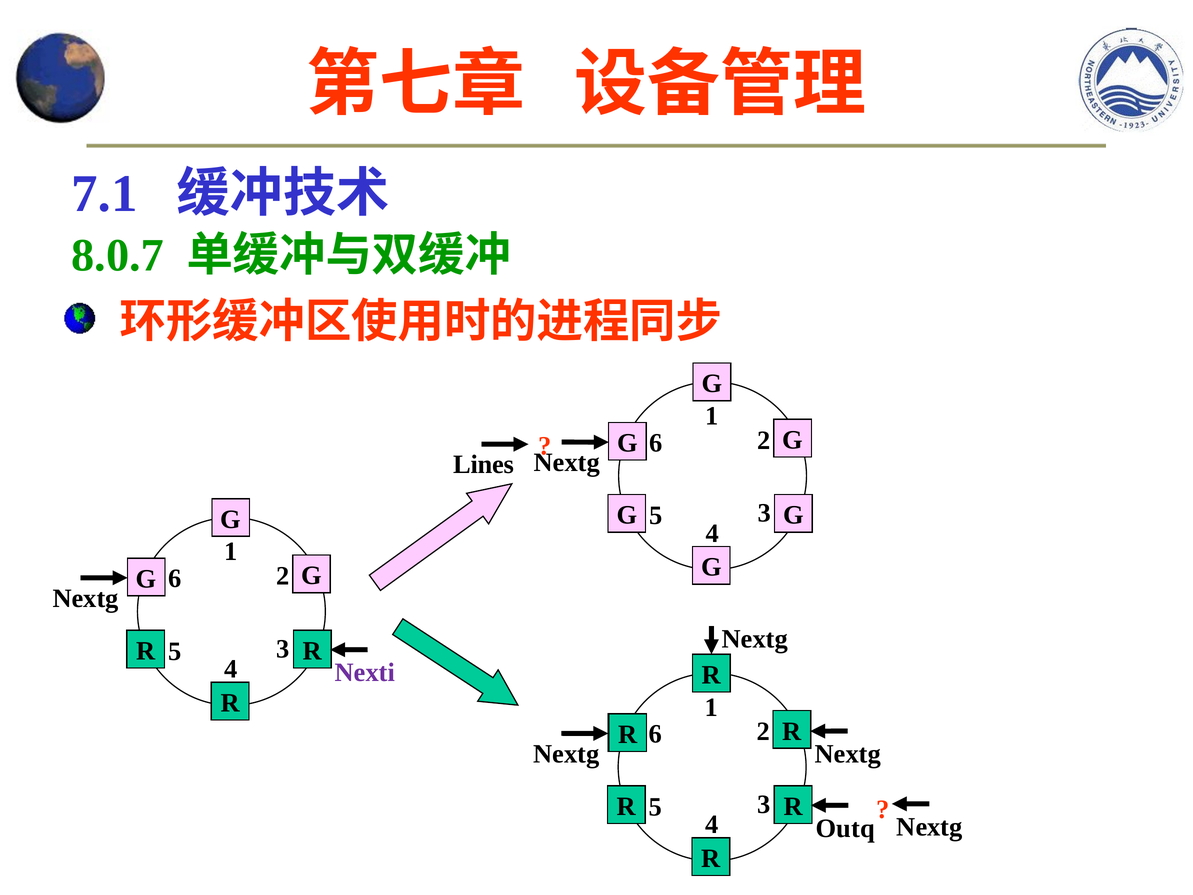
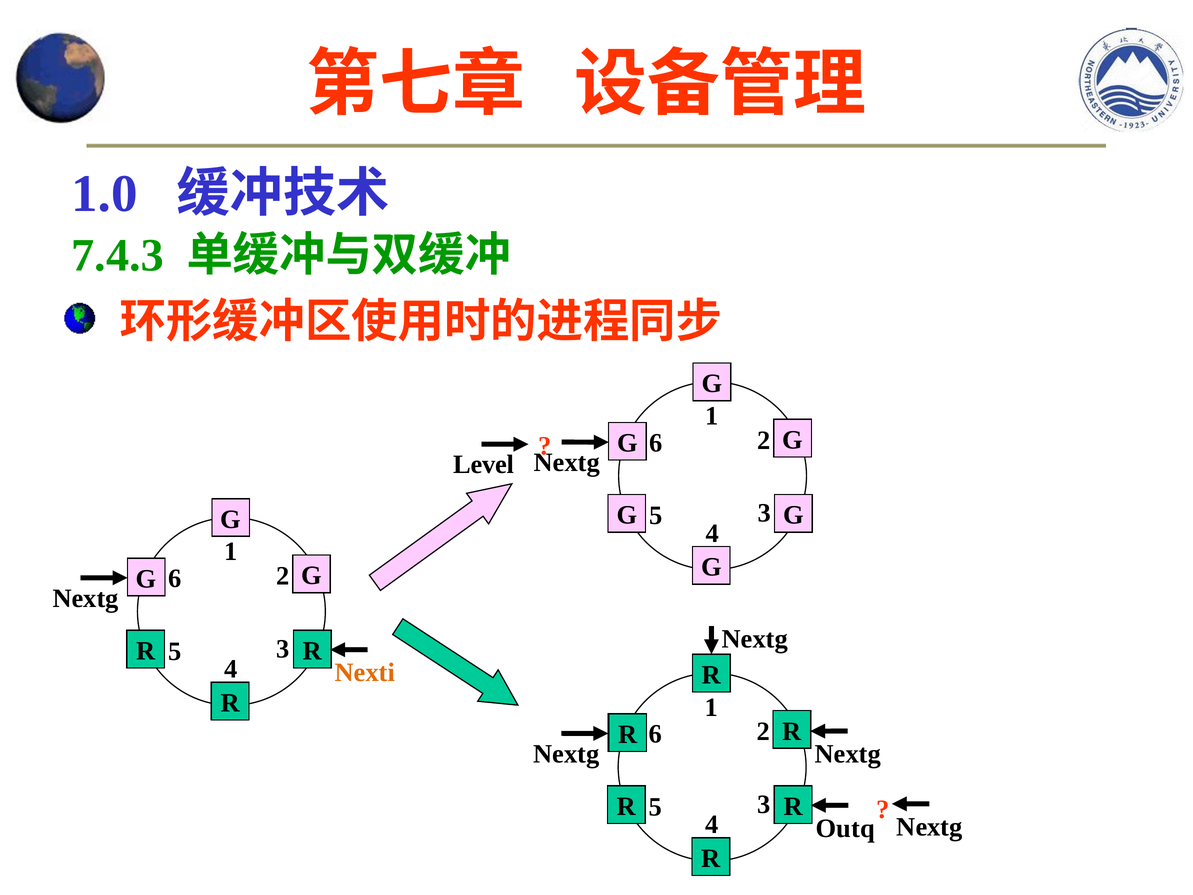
7.1: 7.1 -> 1.0
8.0.7: 8.0.7 -> 7.4.3
Lines: Lines -> Level
Nexti colour: purple -> orange
